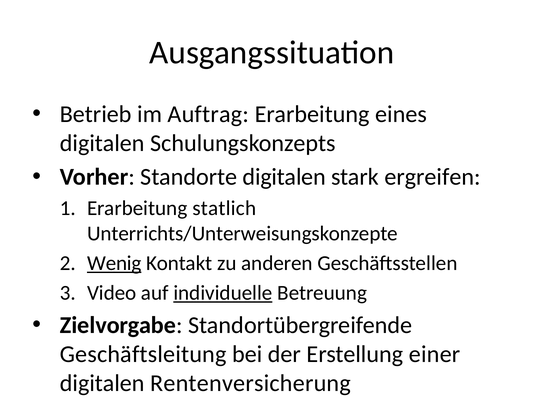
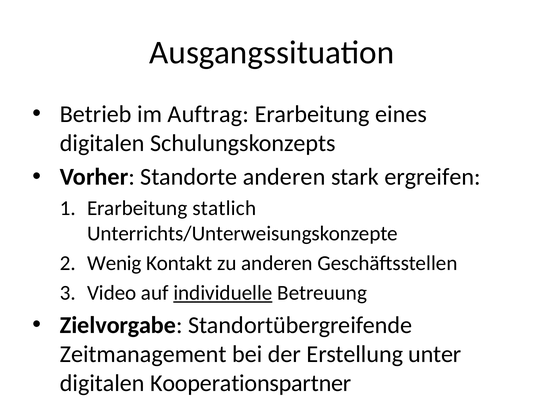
Standorte digitalen: digitalen -> anderen
Wenig underline: present -> none
Geschäftsleitung: Geschäftsleitung -> Zeitmanagement
einer: einer -> unter
Rentenversicherung: Rentenversicherung -> Kooperationspartner
